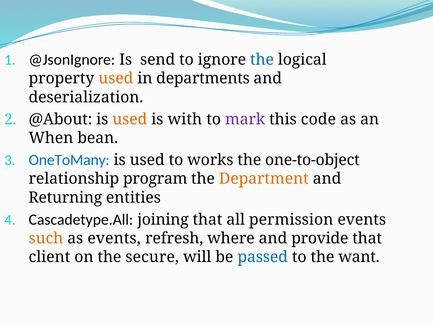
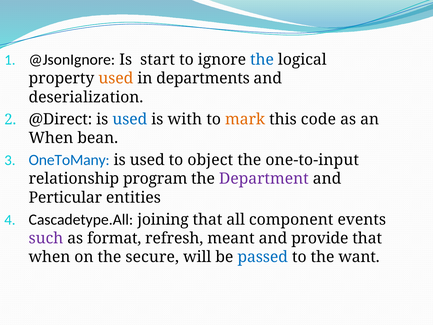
send: send -> start
@About: @About -> @Direct
used at (130, 119) colour: orange -> blue
mark colour: purple -> orange
works: works -> object
one-to-object: one-to-object -> one-to-input
Department colour: orange -> purple
Returning: Returning -> Perticular
permission: permission -> component
such colour: orange -> purple
as events: events -> format
where: where -> meant
client at (49, 257): client -> when
